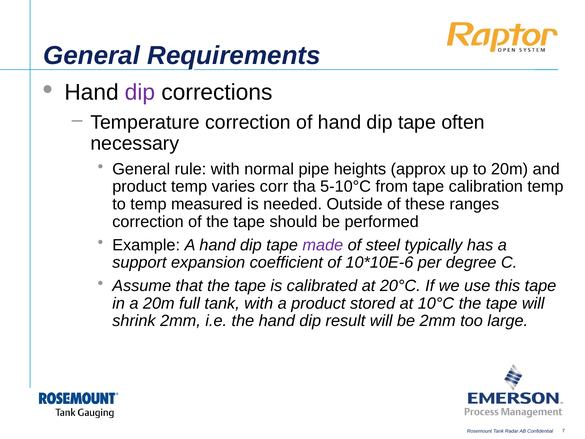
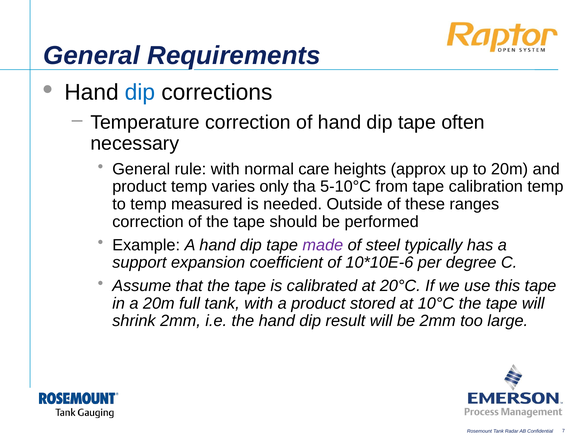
dip at (140, 92) colour: purple -> blue
pipe: pipe -> care
corr: corr -> only
